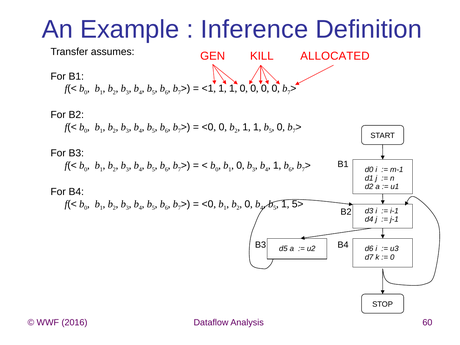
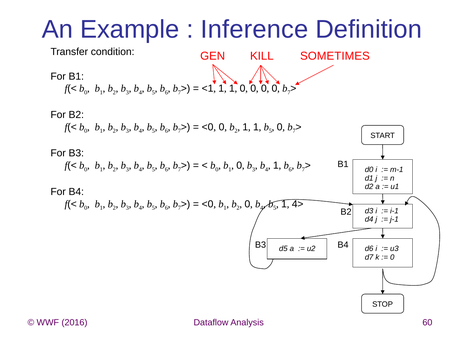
assumes: assumes -> condition
ALLOCATED: ALLOCATED -> SOMETIMES
5>: 5> -> 4>
